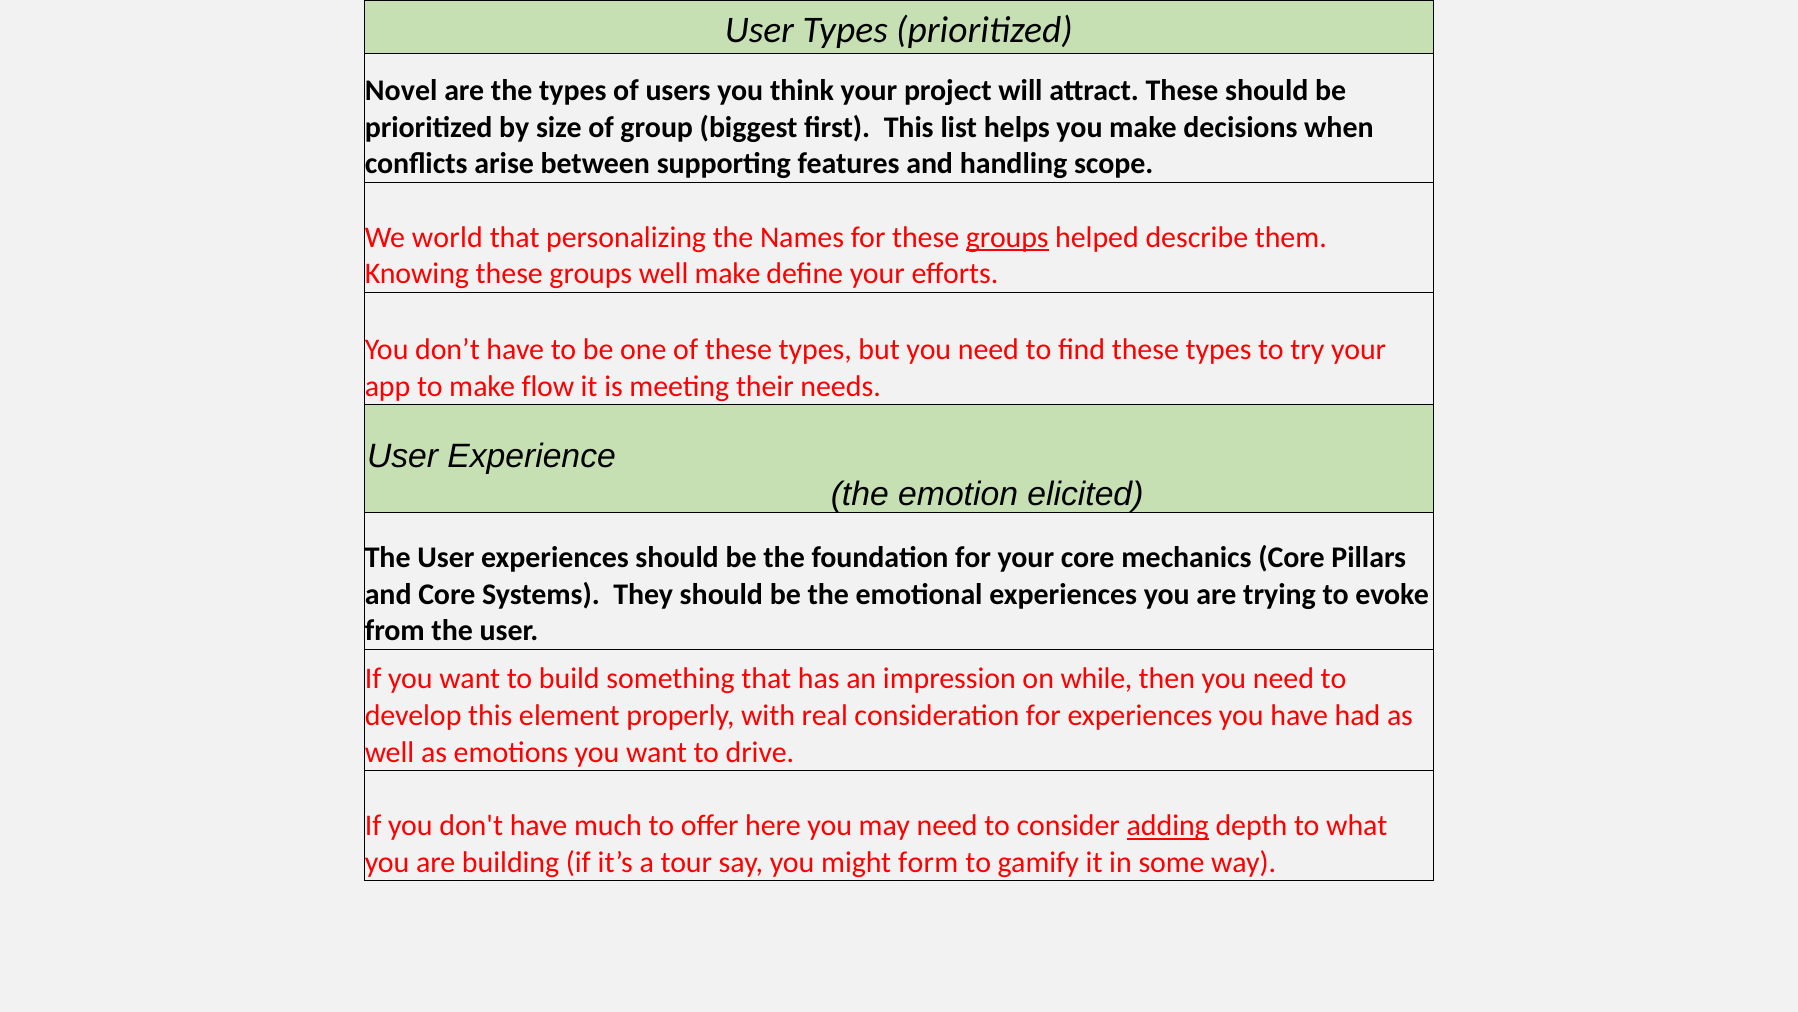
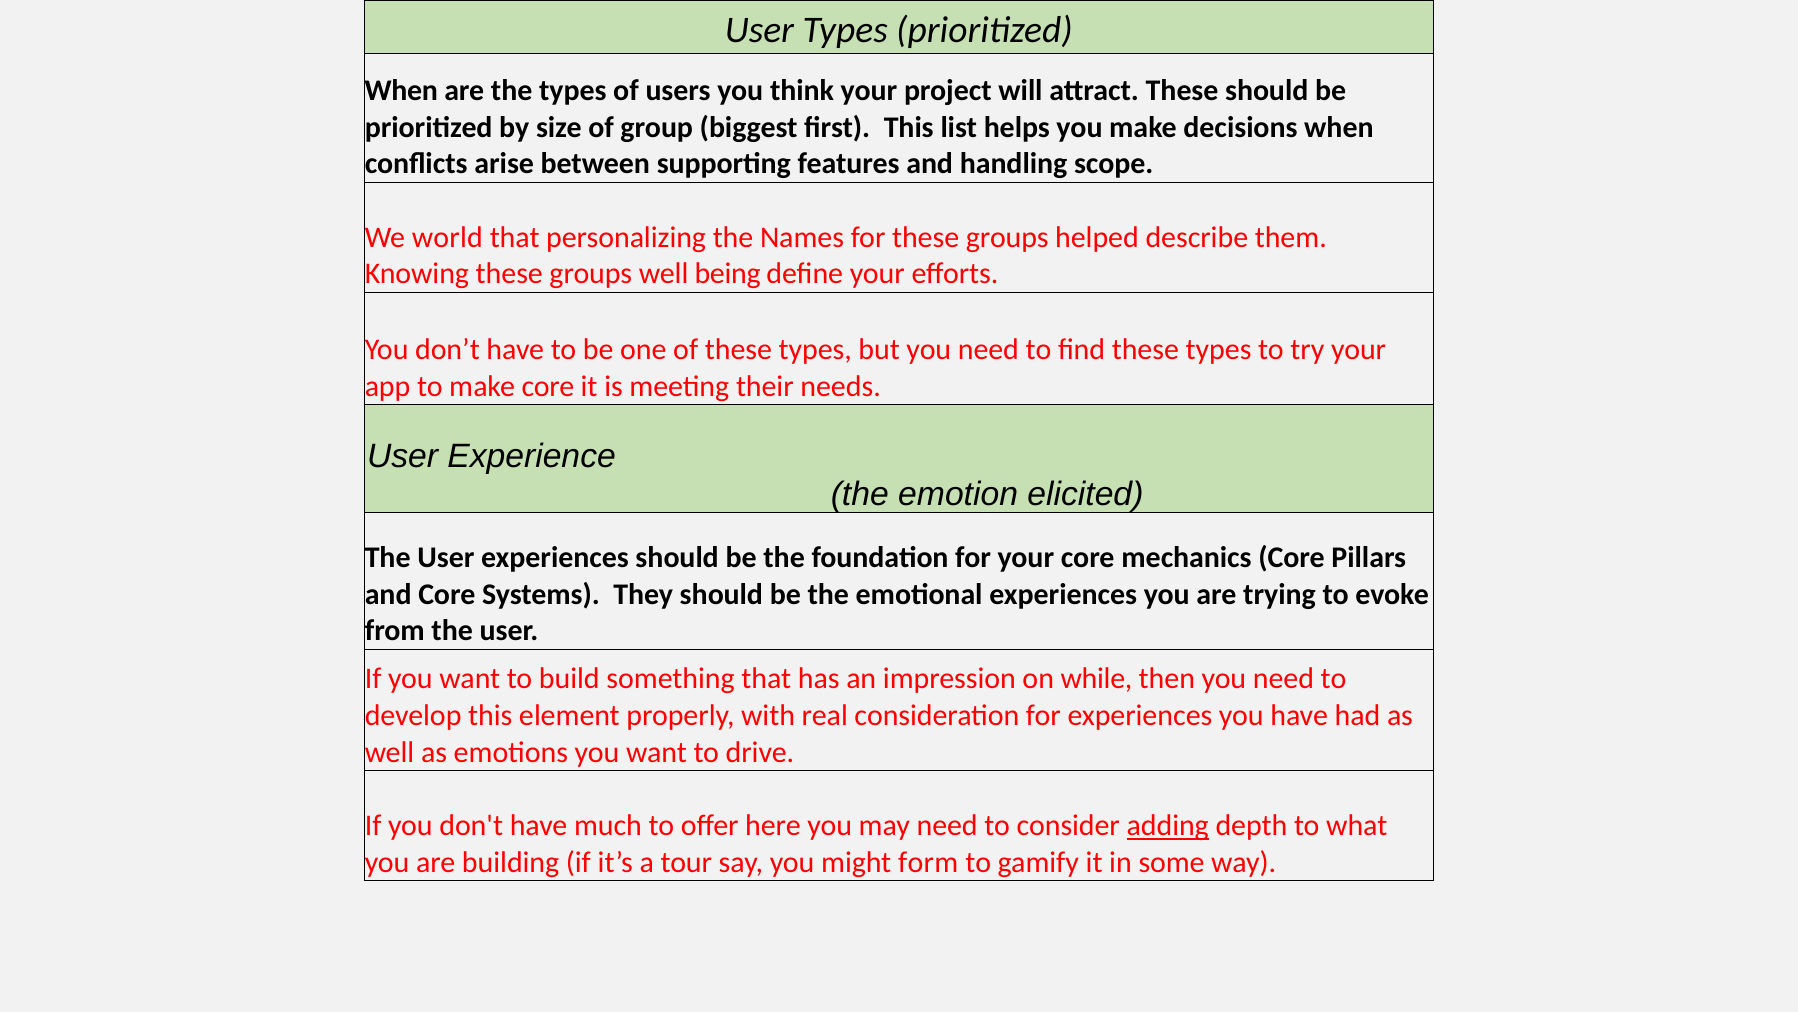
Novel at (401, 91): Novel -> When
groups at (1007, 237) underline: present -> none
well make: make -> being
make flow: flow -> core
